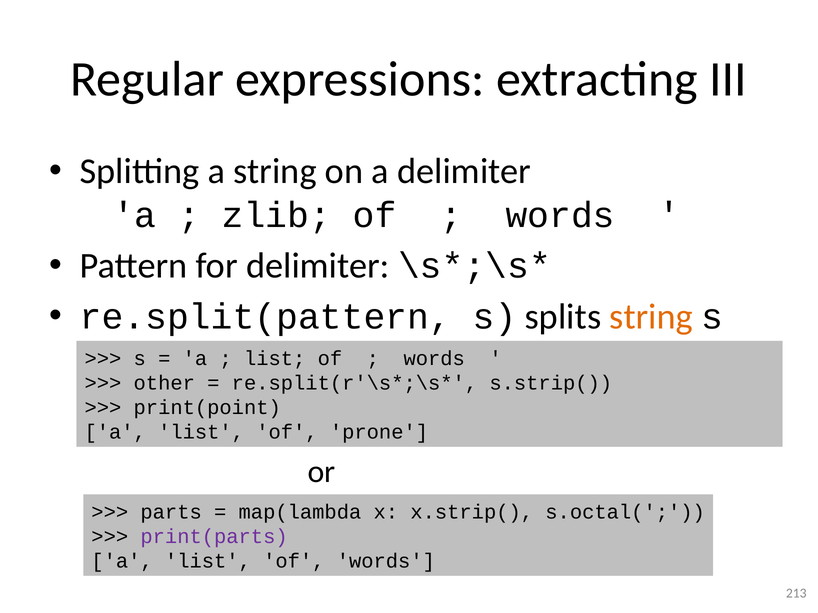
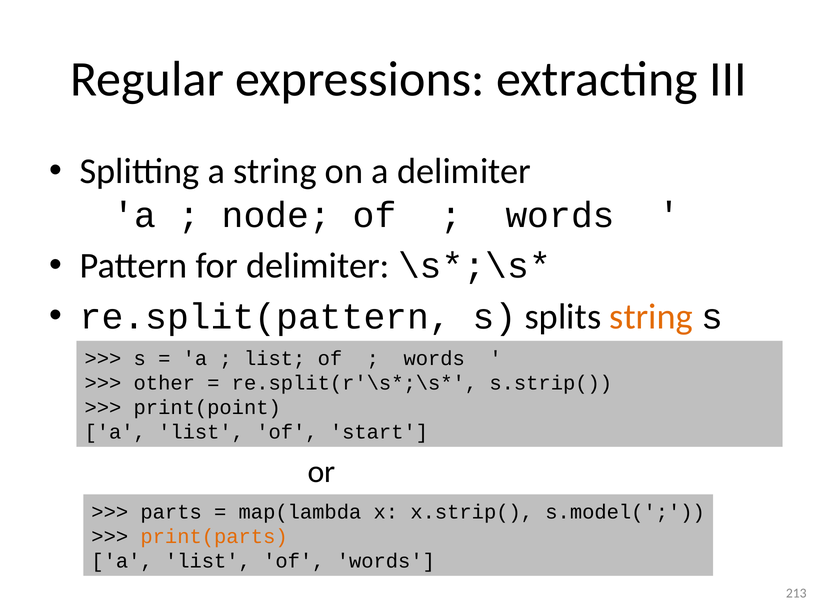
zlib: zlib -> node
prone: prone -> start
s.octal(: s.octal( -> s.model(
print(parts colour: purple -> orange
